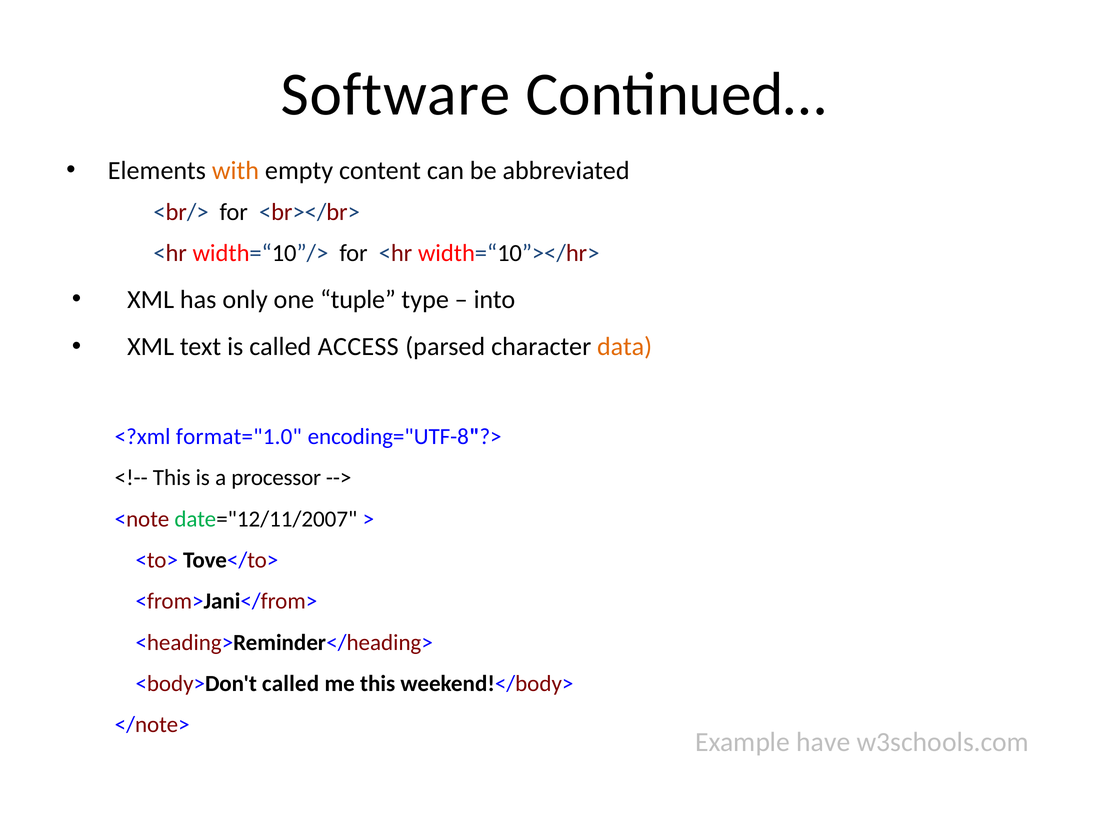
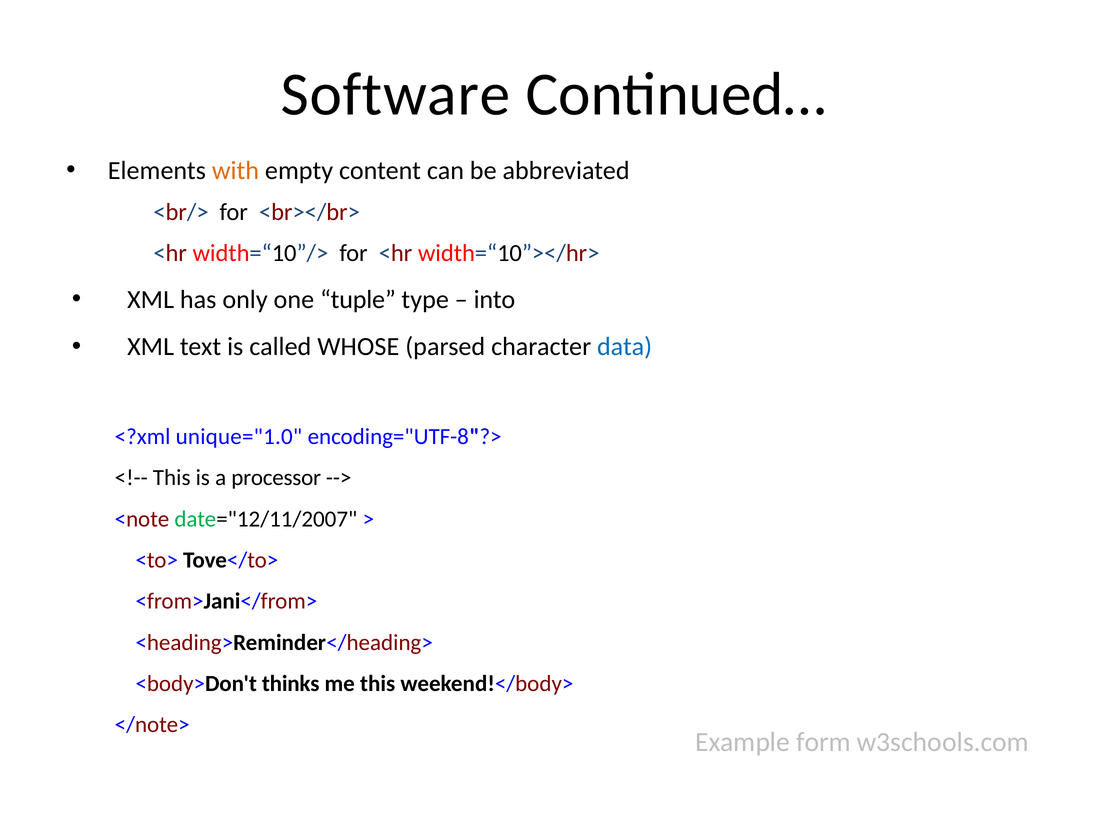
ACCESS: ACCESS -> WHOSE
data colour: orange -> blue
format="1.0: format="1.0 -> unique="1.0
<body>Don't called: called -> thinks
have: have -> form
